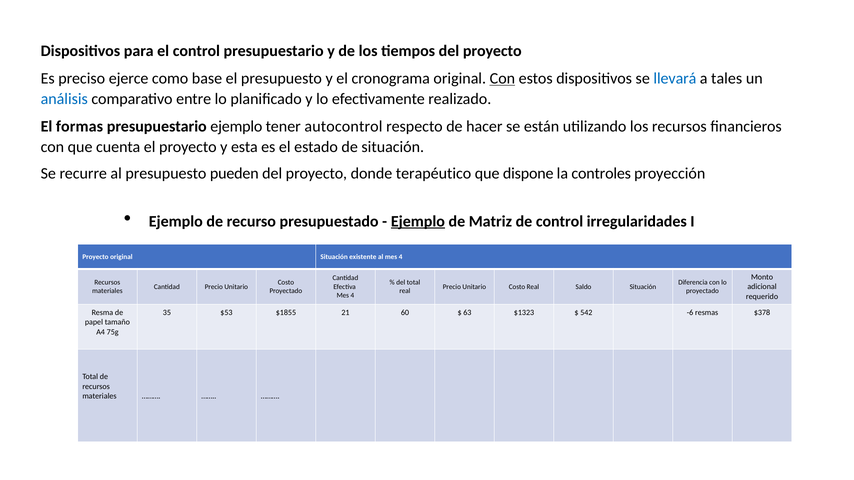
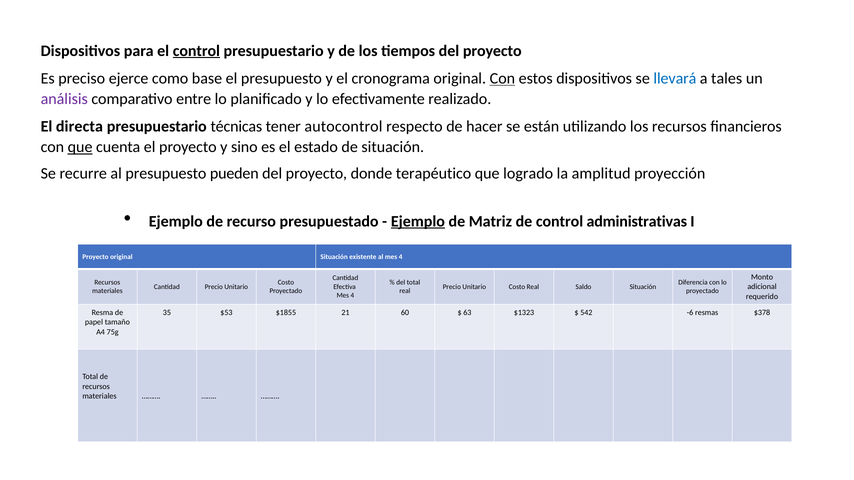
control at (196, 51) underline: none -> present
análisis colour: blue -> purple
formas: formas -> directa
presupuestario ejemplo: ejemplo -> técnicas
que at (80, 147) underline: none -> present
esta: esta -> sino
dispone: dispone -> logrado
controles: controles -> amplitud
irregularidades: irregularidades -> administrativas
